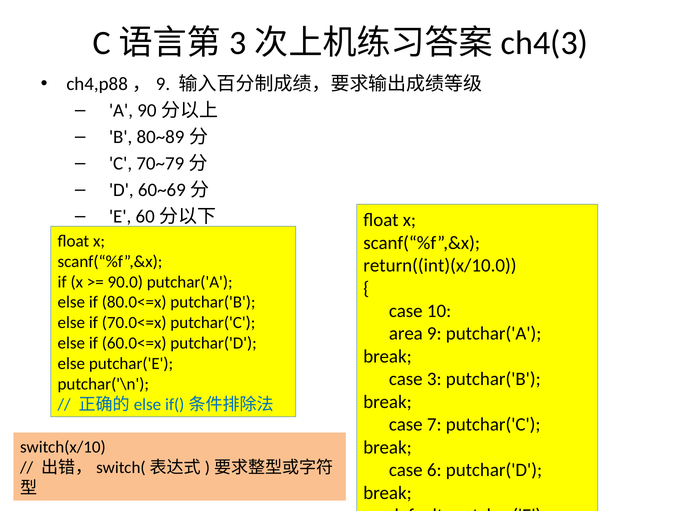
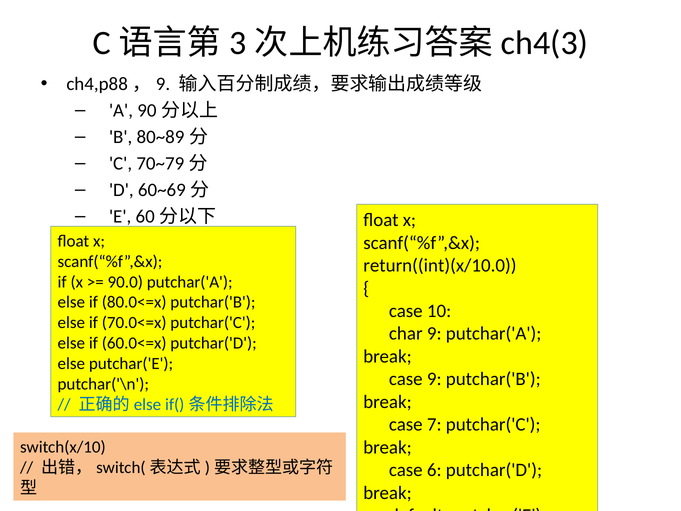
area: area -> char
case 3: 3 -> 9
